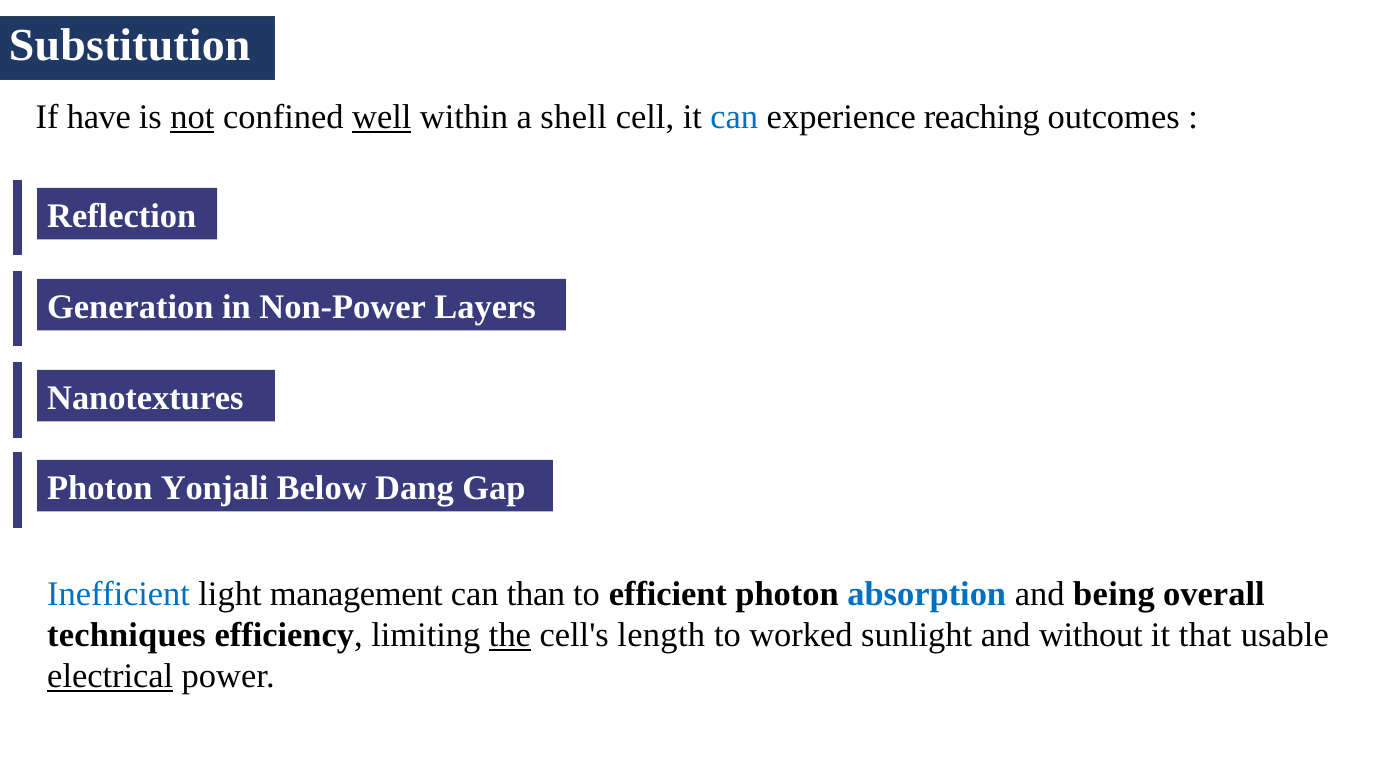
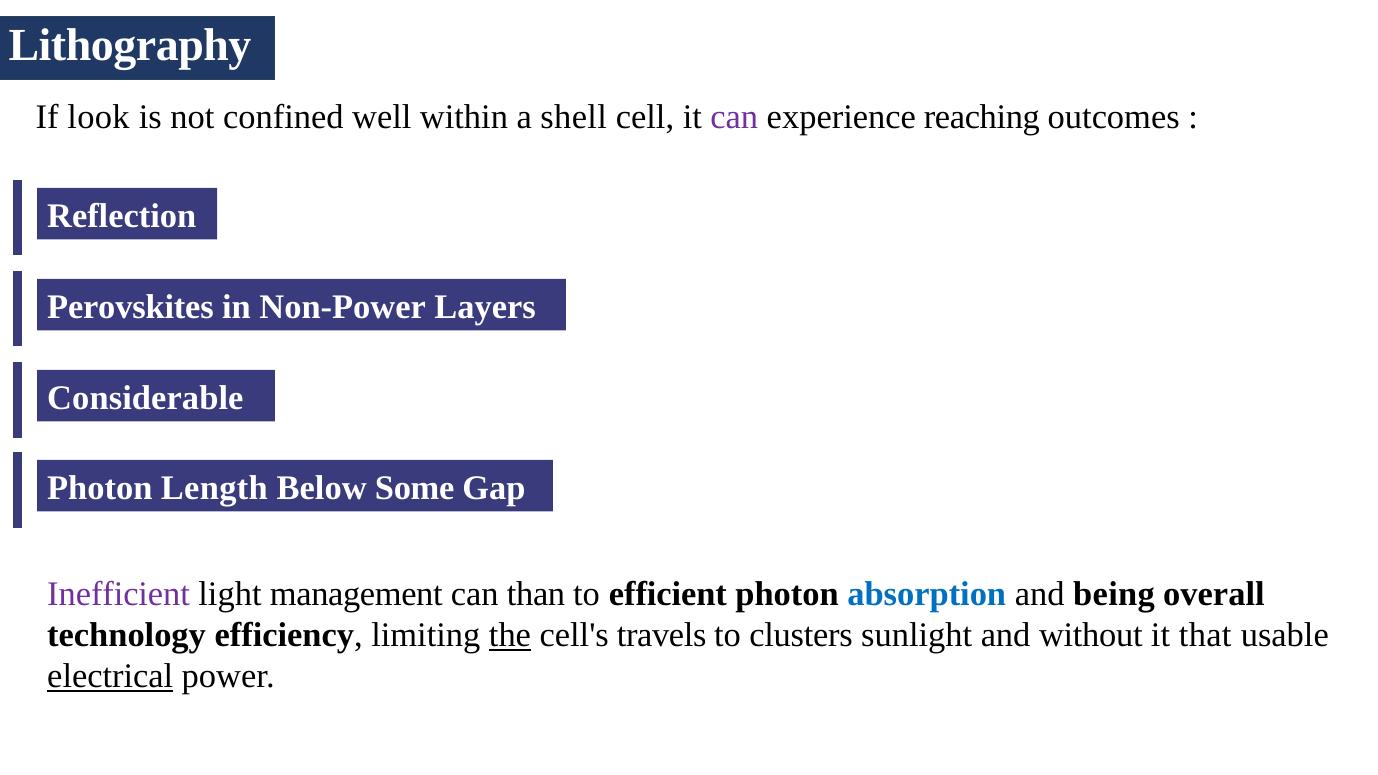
Substitution: Substitution -> Lithography
have: have -> look
not underline: present -> none
well underline: present -> none
can at (734, 117) colour: blue -> purple
Generation: Generation -> Perovskites
Nanotextures: Nanotextures -> Considerable
Yonjali: Yonjali -> Length
Dang: Dang -> Some
Inefficient colour: blue -> purple
techniques: techniques -> technology
length: length -> travels
worked: worked -> clusters
